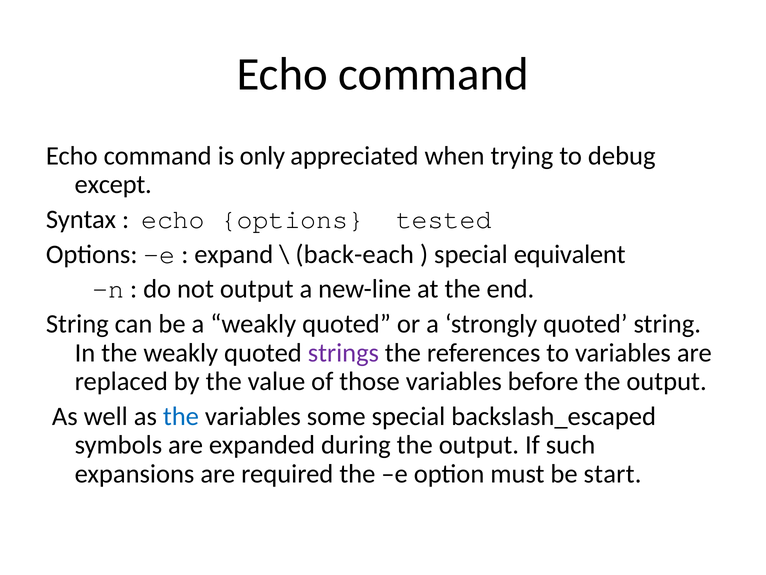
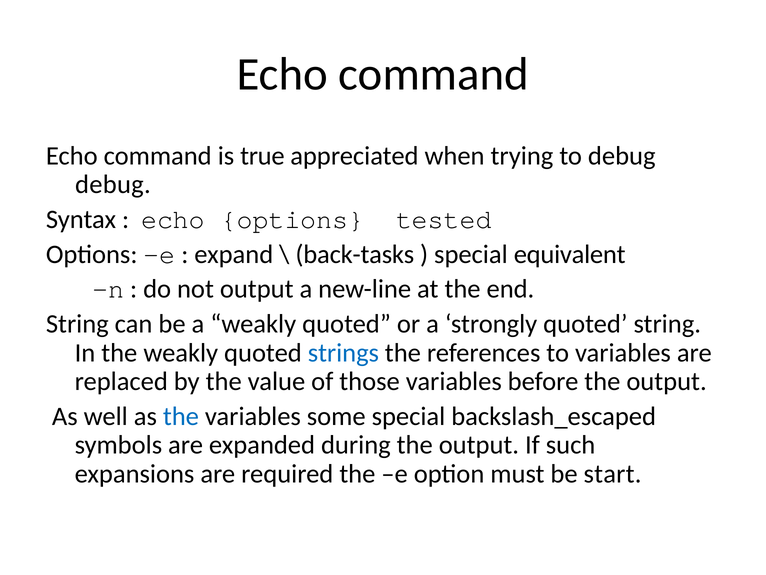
only: only -> true
except at (113, 184): except -> debug
back-each: back-each -> back-tasks
strings colour: purple -> blue
